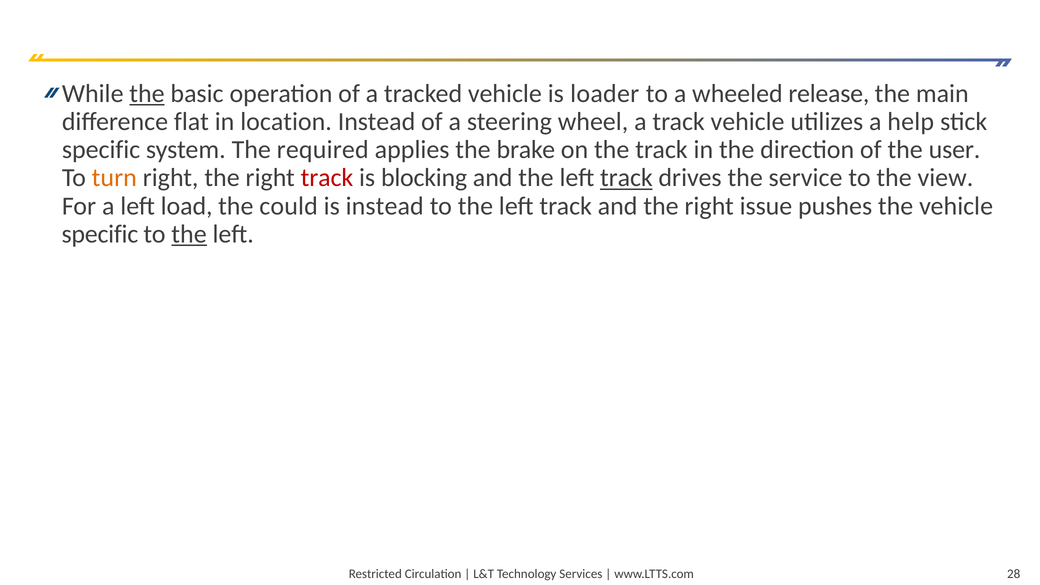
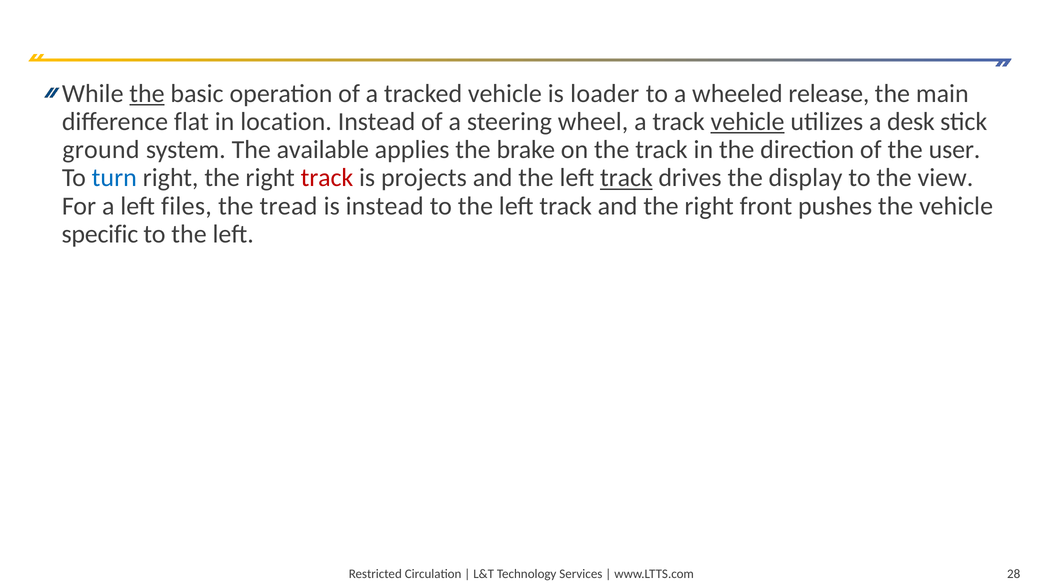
vehicle at (748, 122) underline: none -> present
help: help -> desk
specific at (101, 150): specific -> ground
required: required -> available
turn colour: orange -> blue
blocking: blocking -> projects
service: service -> display
load: load -> files
could: could -> tread
issue: issue -> front
the at (189, 234) underline: present -> none
